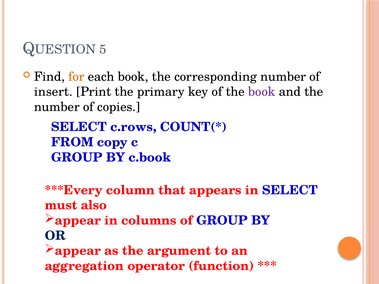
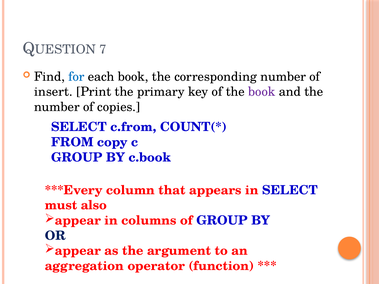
5: 5 -> 7
for colour: orange -> blue
c.rows: c.rows -> c.from
